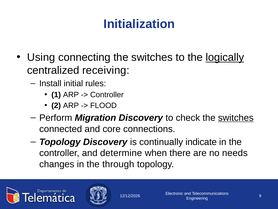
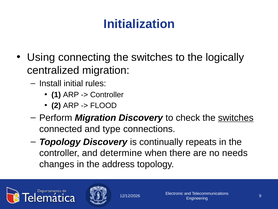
logically underline: present -> none
centralized receiving: receiving -> migration
core: core -> type
indicate: indicate -> repeats
through: through -> address
